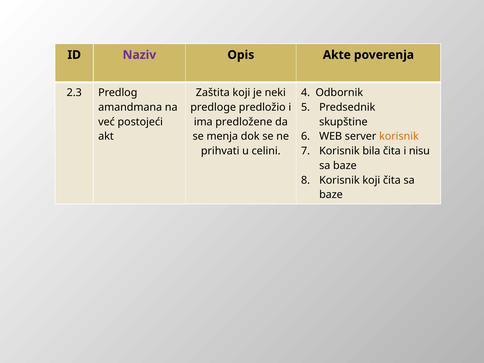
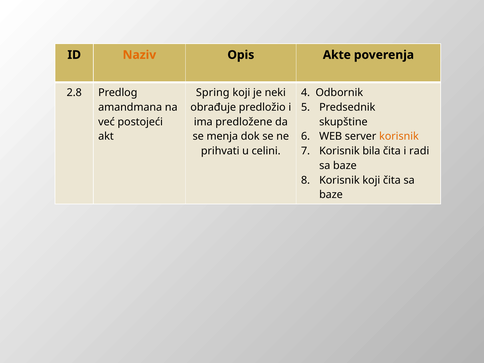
Naziv colour: purple -> orange
2.3: 2.3 -> 2.8
Zaštita: Zaštita -> Spring
predloge: predloge -> obrađuje
nisu: nisu -> radi
